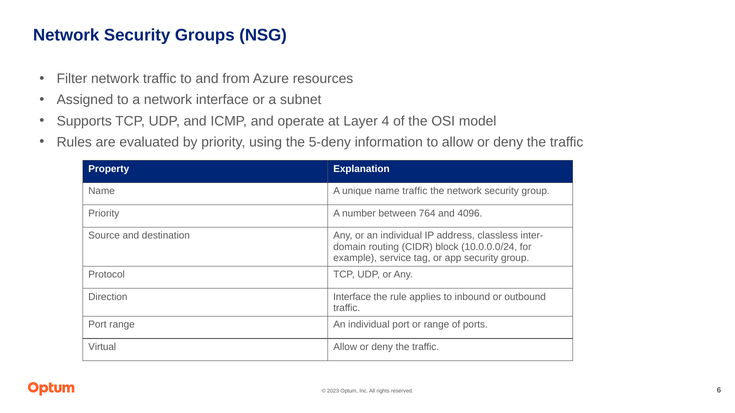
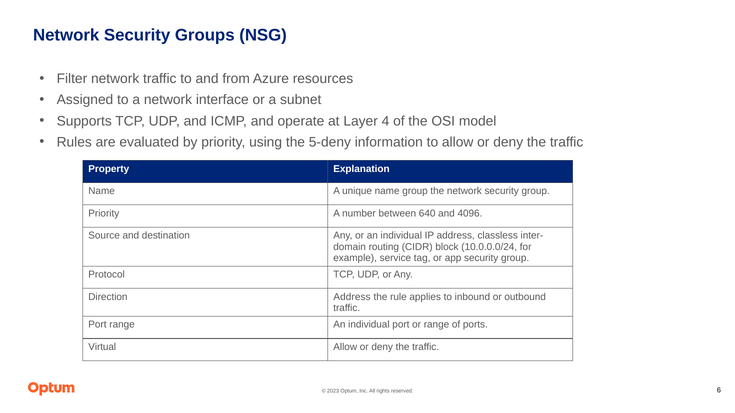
name traffic: traffic -> group
764: 764 -> 640
Direction Interface: Interface -> Address
